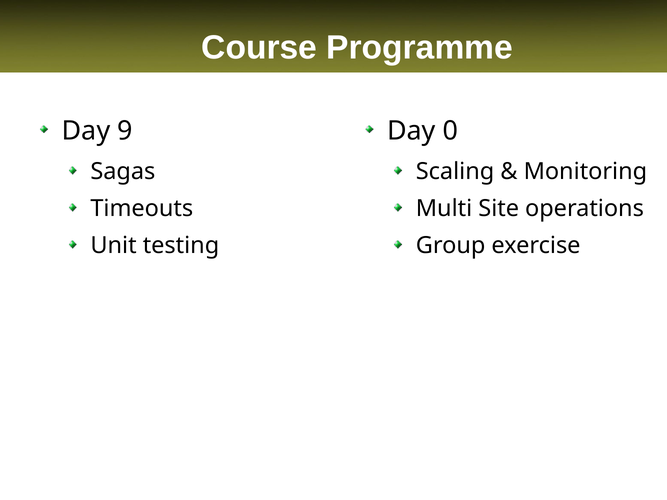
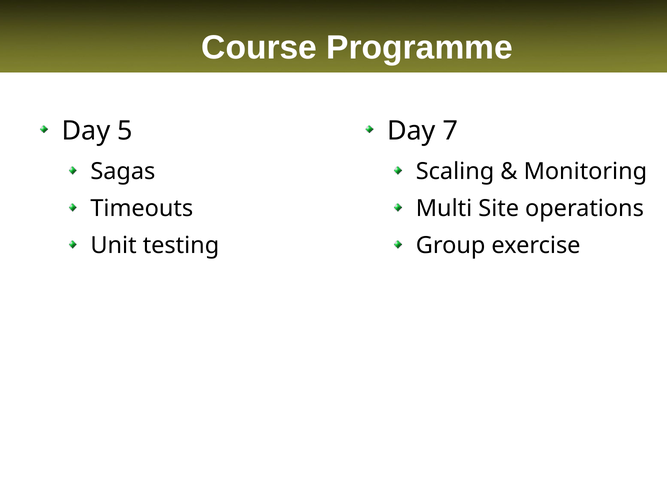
9: 9 -> 5
0: 0 -> 7
